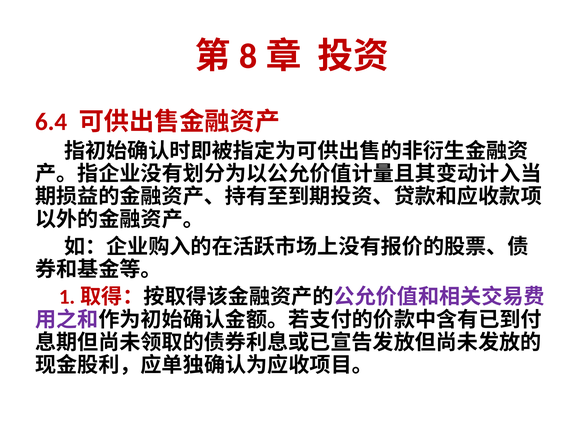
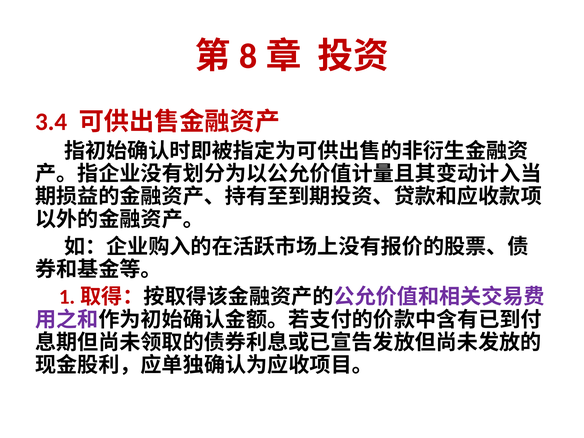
6.4: 6.4 -> 3.4
